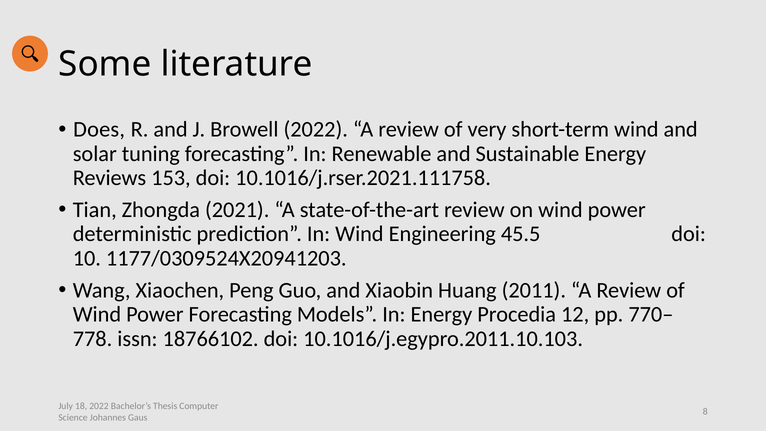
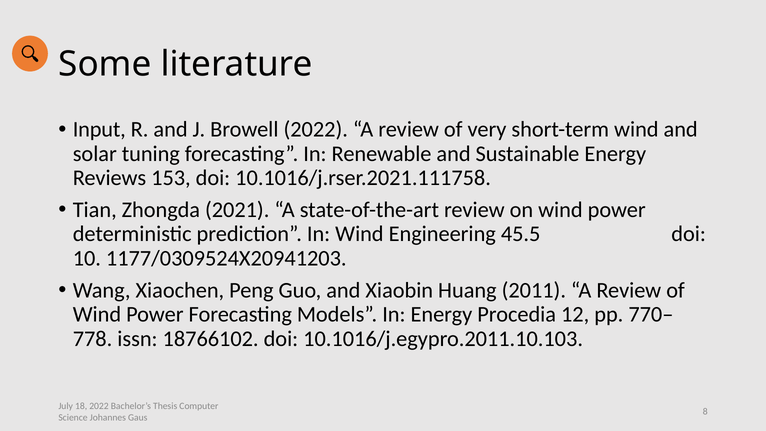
Does: Does -> Input
